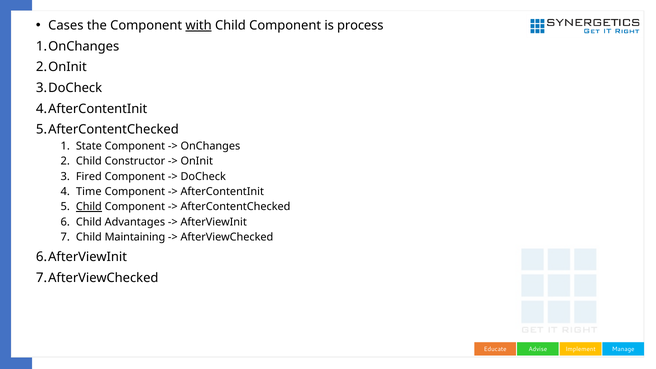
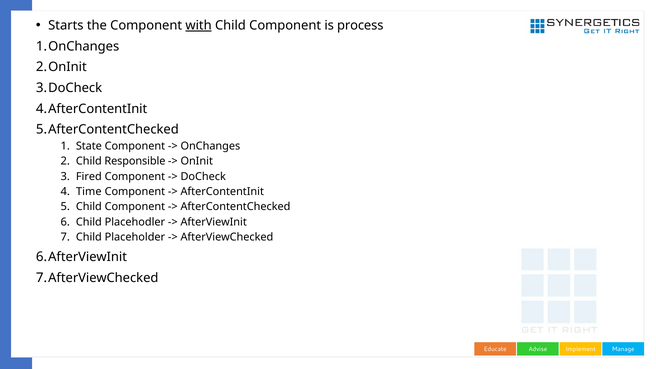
Cases: Cases -> Starts
Constructor: Constructor -> Responsible
Child at (89, 207) underline: present -> none
Advantages: Advantages -> Placehodler
Maintaining: Maintaining -> Placeholder
